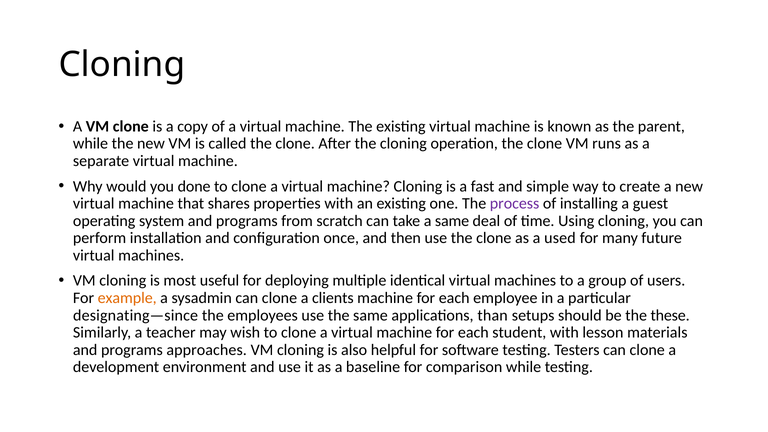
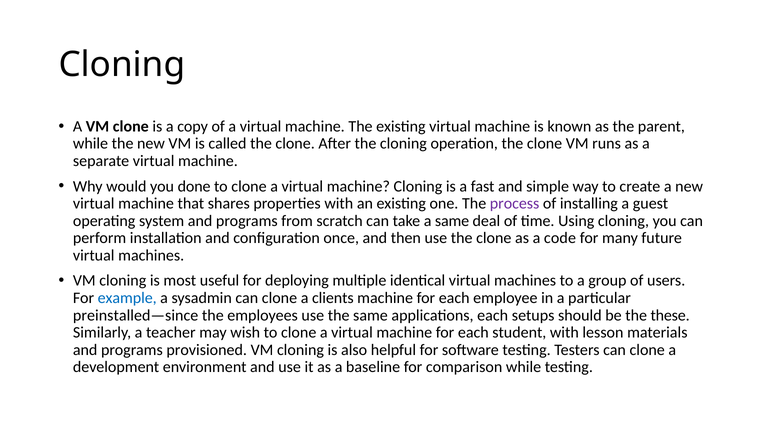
used: used -> code
example colour: orange -> blue
designating—since: designating—since -> preinstalled—since
applications than: than -> each
approaches: approaches -> provisioned
